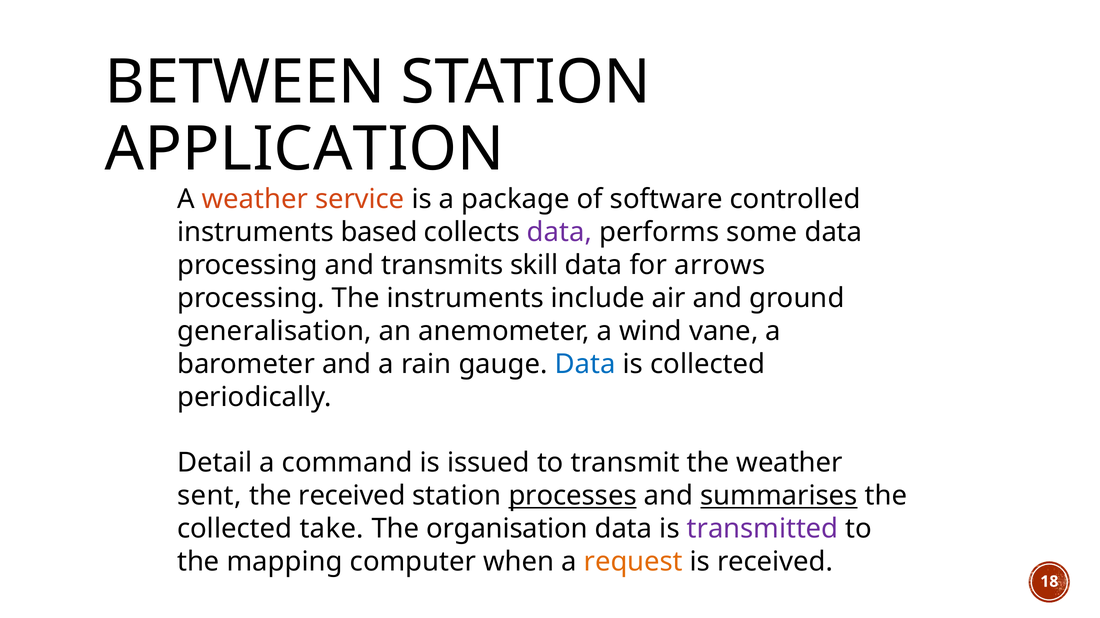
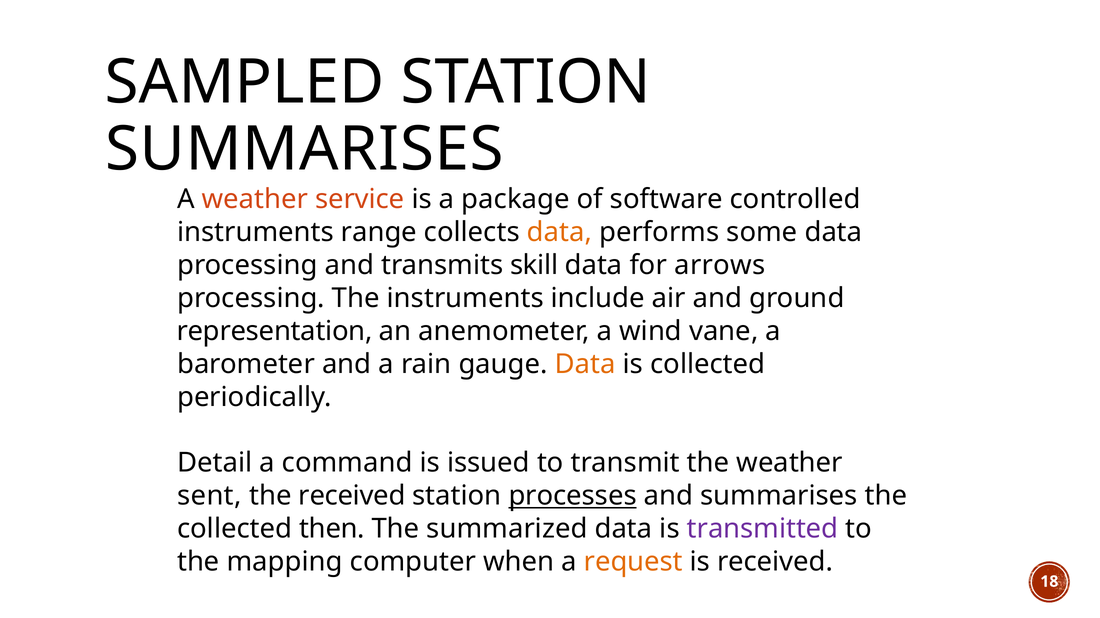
BETWEEN: BETWEEN -> SAMPLED
APPLICATION at (305, 149): APPLICATION -> SUMMARISES
based: based -> range
data at (559, 232) colour: purple -> orange
generalisation: generalisation -> representation
Data at (585, 364) colour: blue -> orange
summarises at (779, 496) underline: present -> none
take: take -> then
organisation: organisation -> summarized
